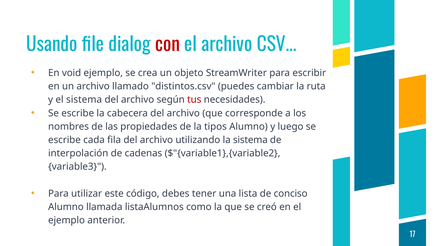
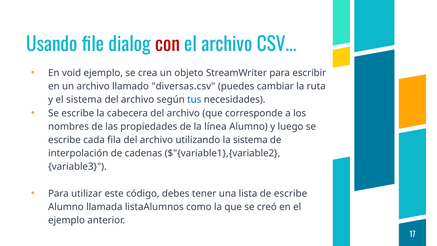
distintos.csv: distintos.csv -> diversas.csv
tus colour: red -> blue
tipos: tipos -> línea
de conciso: conciso -> escribe
